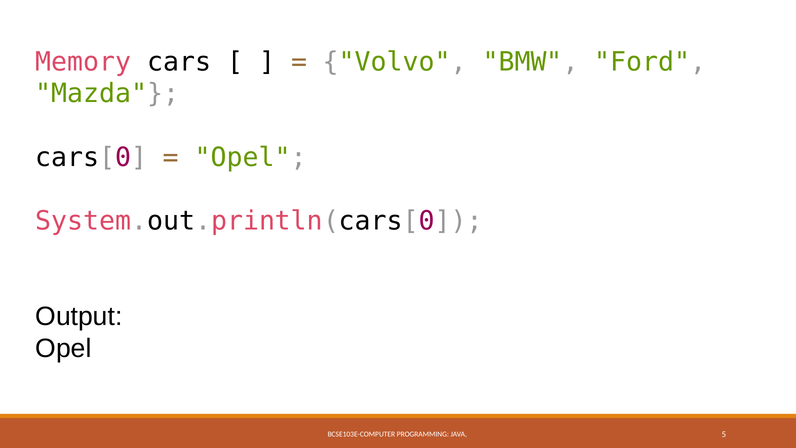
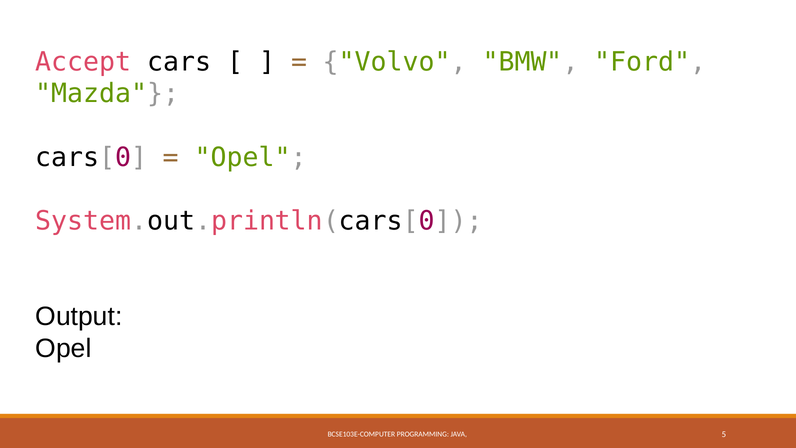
Memory: Memory -> Accept
